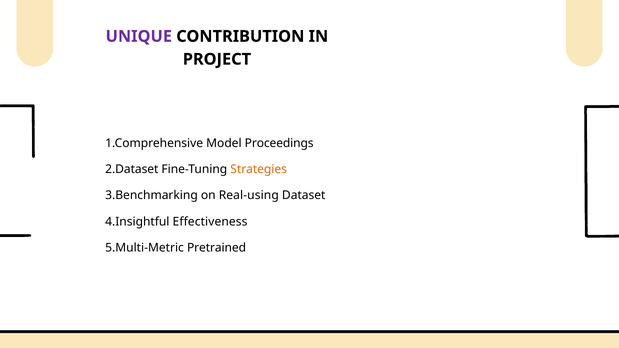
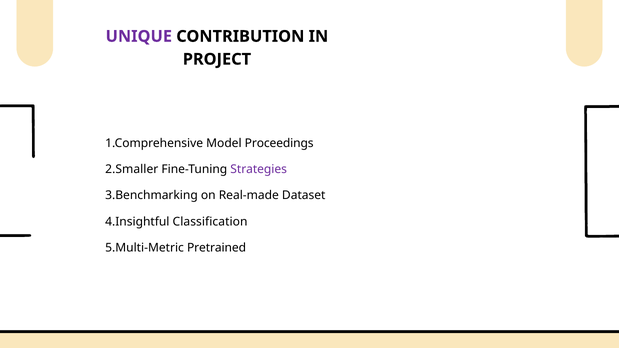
2.Dataset: 2.Dataset -> 2.Smaller
Strategies colour: orange -> purple
Real-using: Real-using -> Real-made
Effectiveness: Effectiveness -> Classification
